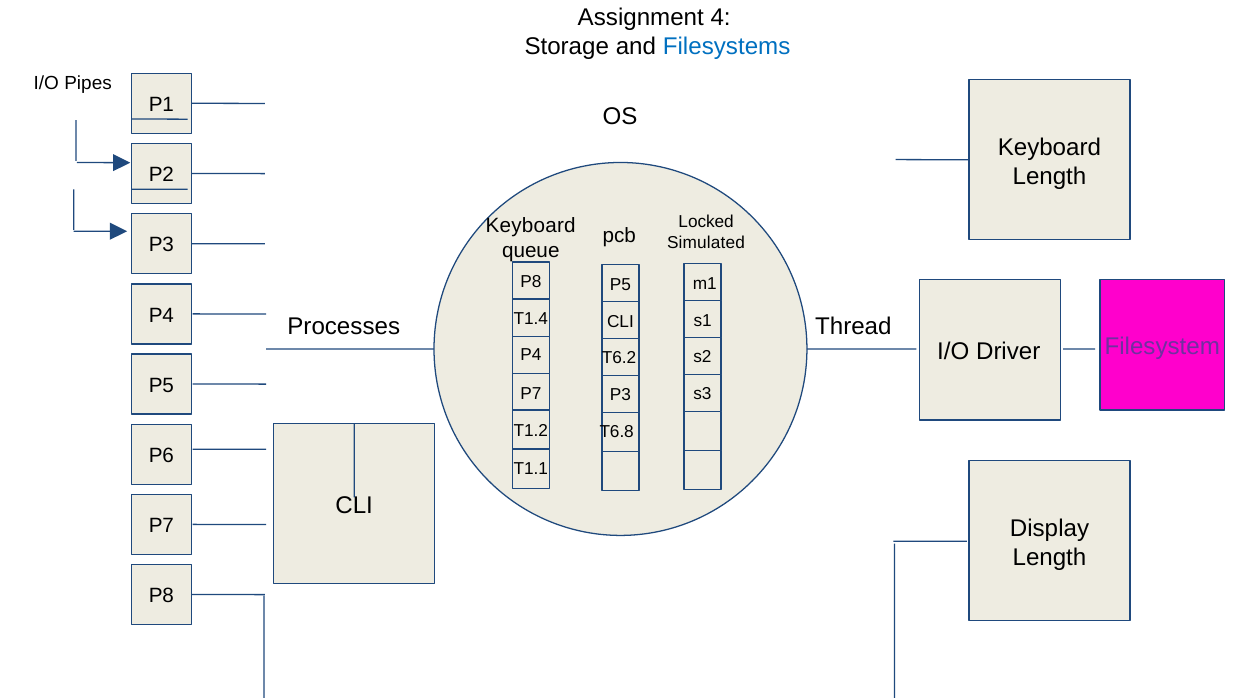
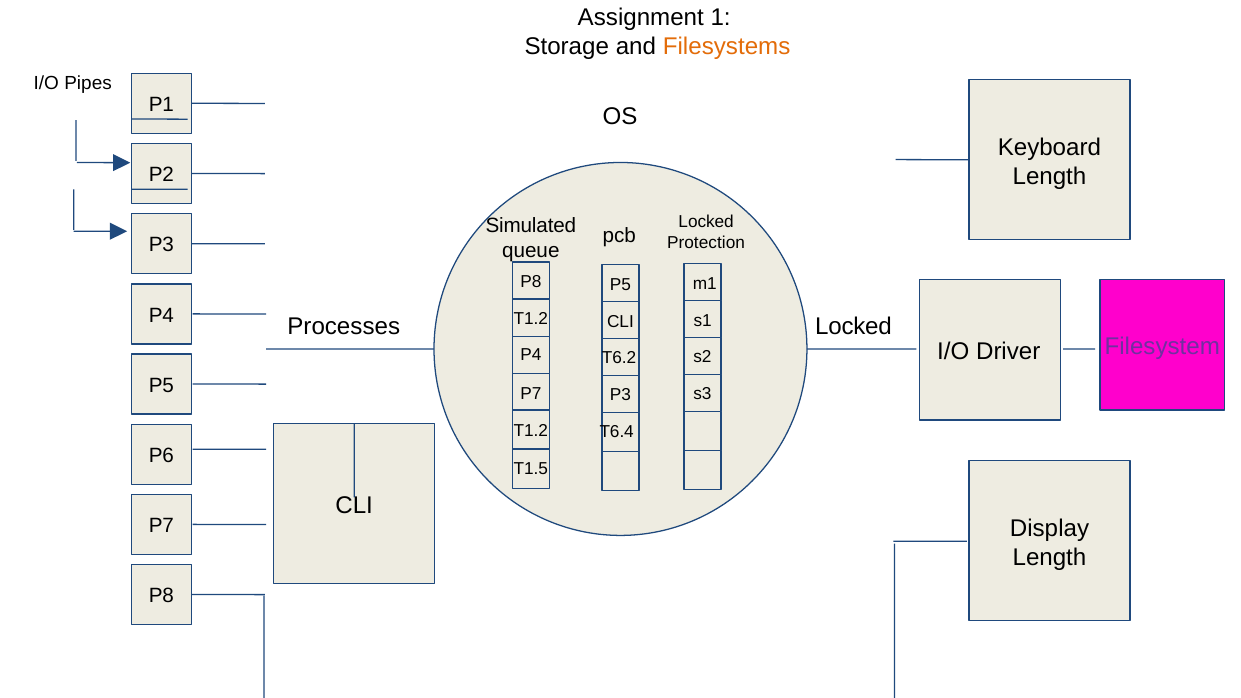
4: 4 -> 1
Filesystems colour: blue -> orange
Keyboard at (531, 226): Keyboard -> Simulated
Simulated: Simulated -> Protection
T1.4 at (531, 319): T1.4 -> T1.2
Processes Thread: Thread -> Locked
T6.8: T6.8 -> T6.4
T1.1: T1.1 -> T1.5
